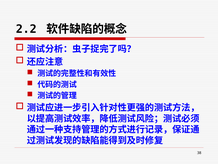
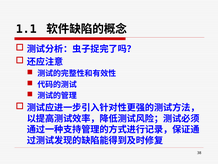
2.2: 2.2 -> 1.1
